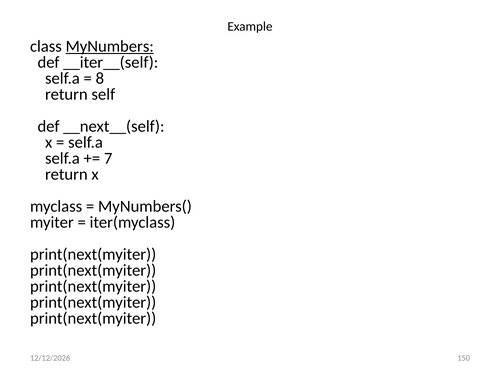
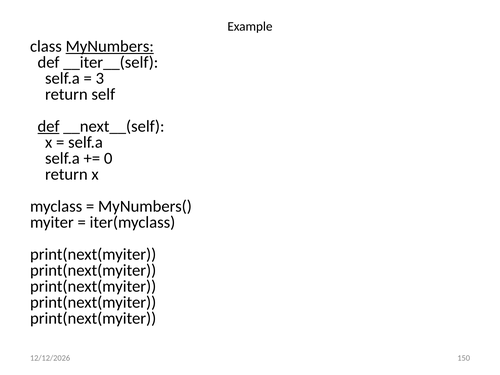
8: 8 -> 3
def at (49, 126) underline: none -> present
7: 7 -> 0
